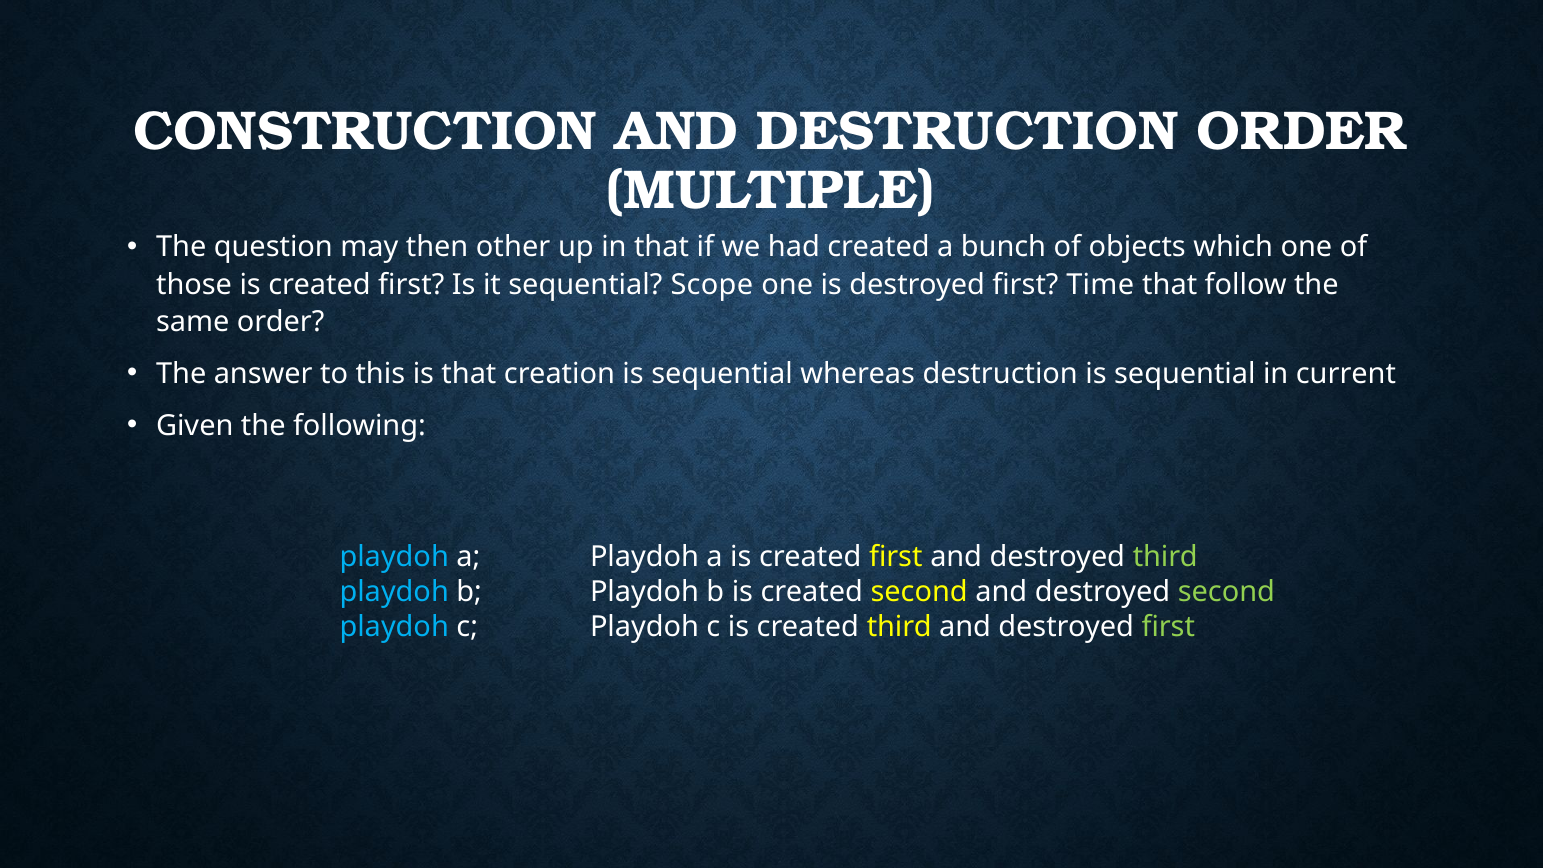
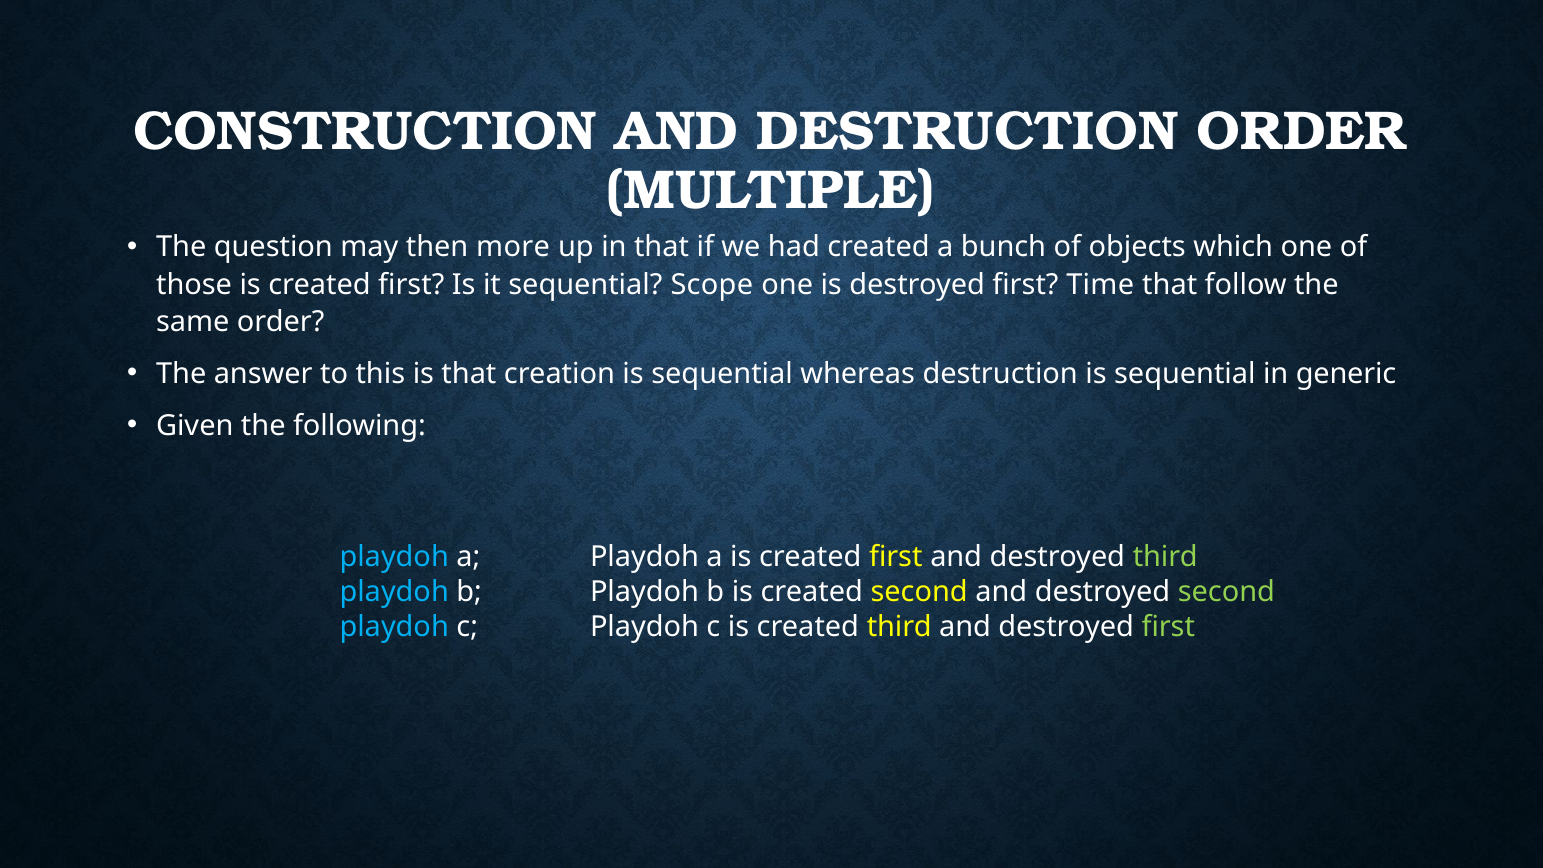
other: other -> more
current: current -> generic
